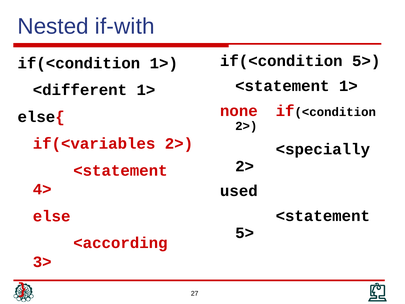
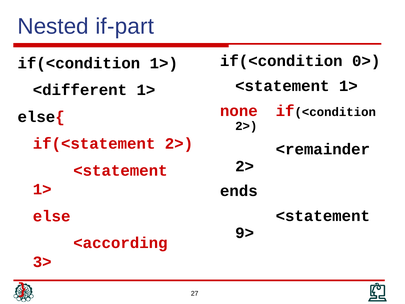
if-with: if-with -> if-part
if(<condition 5>: 5> -> 0>
if(<variables: if(<variables -> if(<statement
<specially: <specially -> <remainder
4> at (42, 189): 4> -> 1>
used: used -> ends
5> at (245, 233): 5> -> 9>
